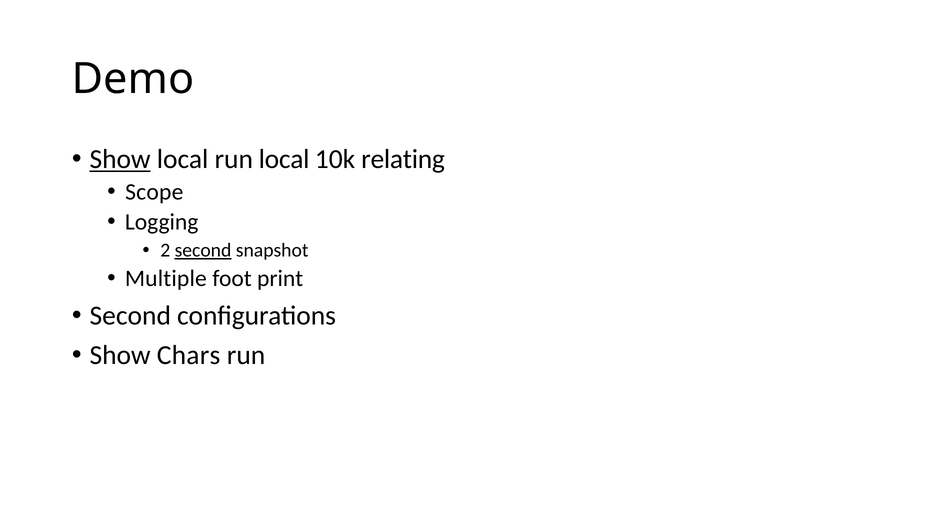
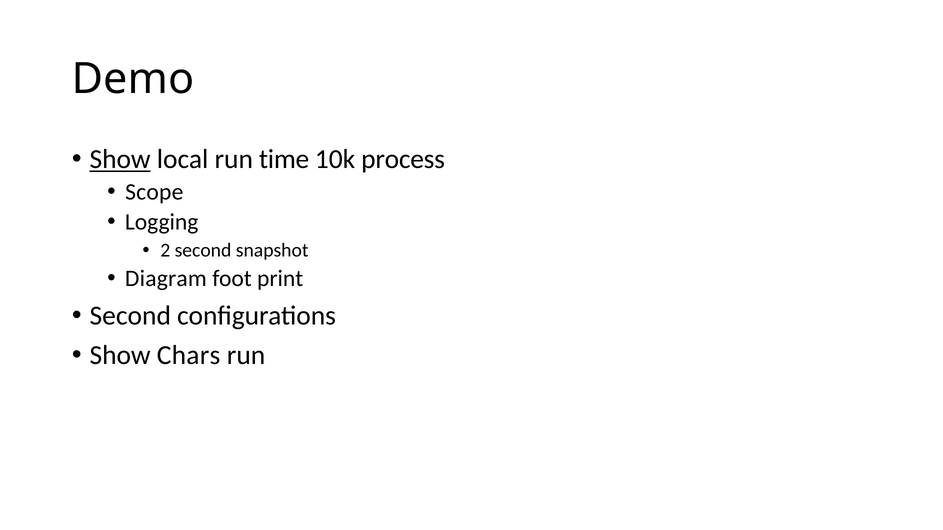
run local: local -> time
relating: relating -> process
second at (203, 251) underline: present -> none
Multiple: Multiple -> Diagram
